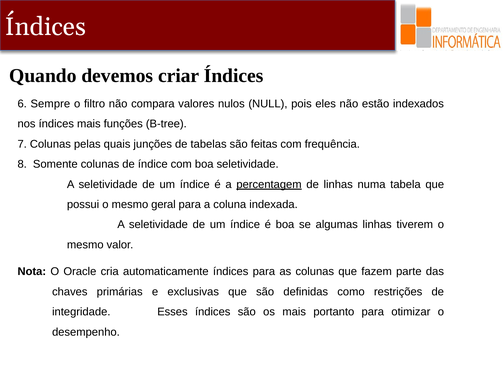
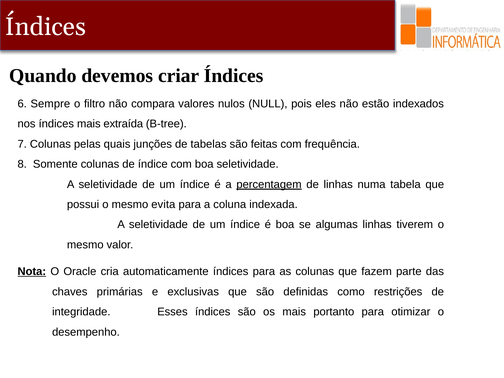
funções: funções -> extraída
geral: geral -> evita
Nota underline: none -> present
